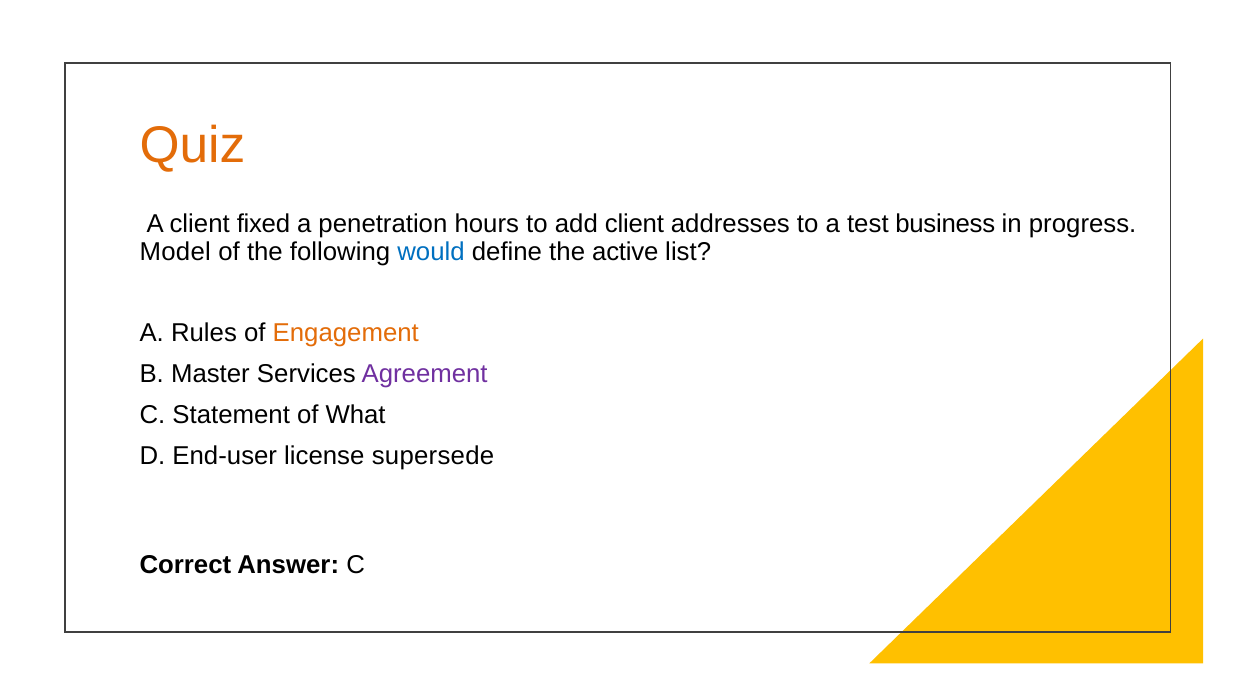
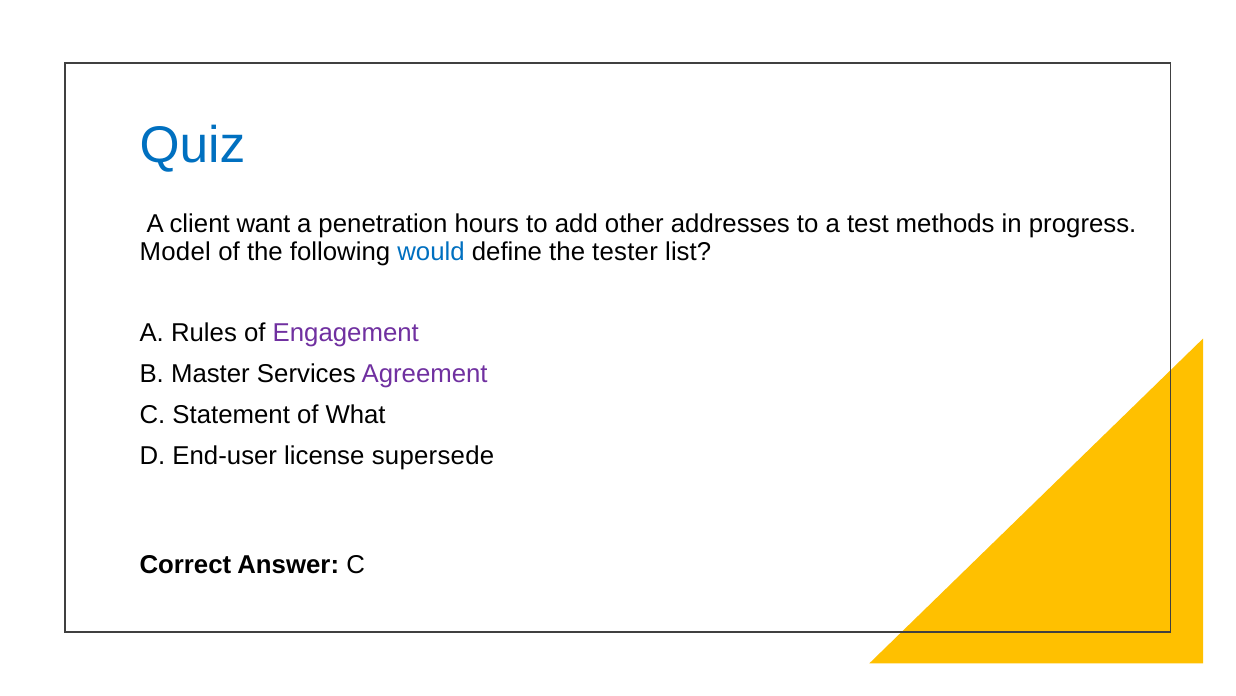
Quiz colour: orange -> blue
fixed: fixed -> want
add client: client -> other
business: business -> methods
active: active -> tester
Engagement colour: orange -> purple
